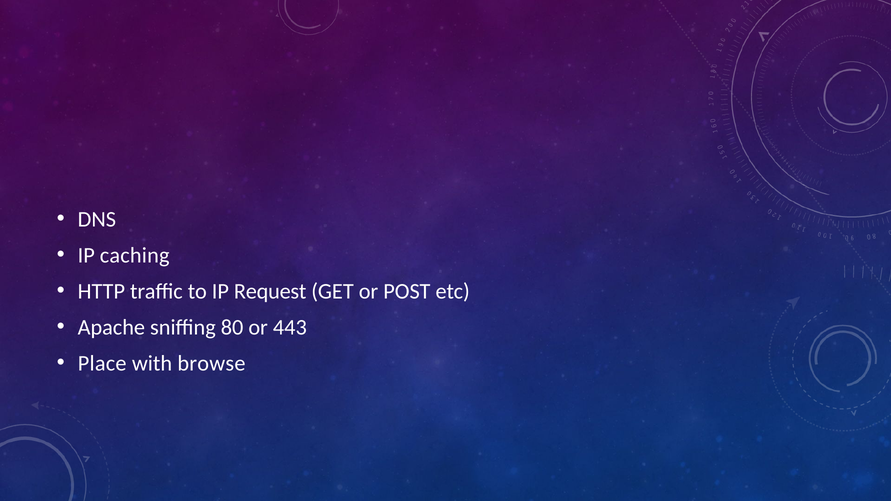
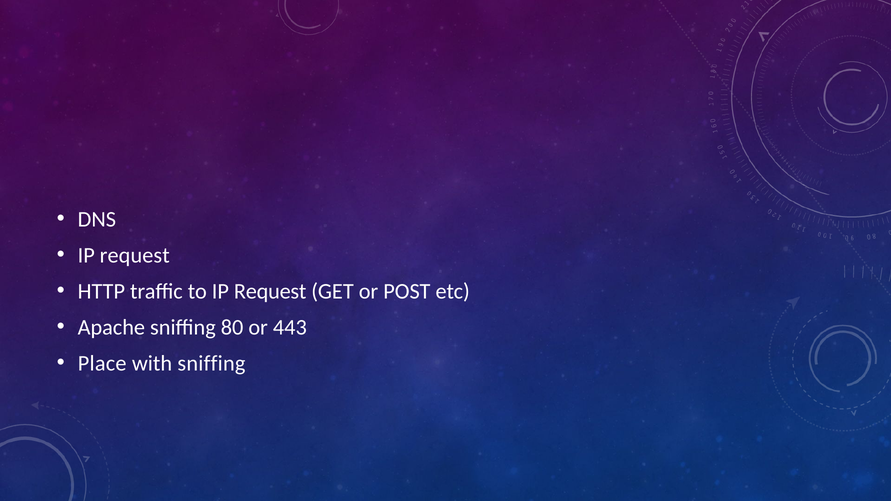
caching at (135, 255): caching -> request
with browse: browse -> sniffing
